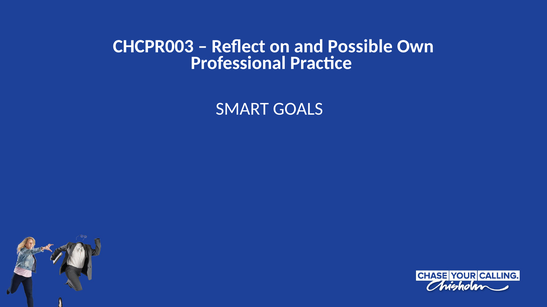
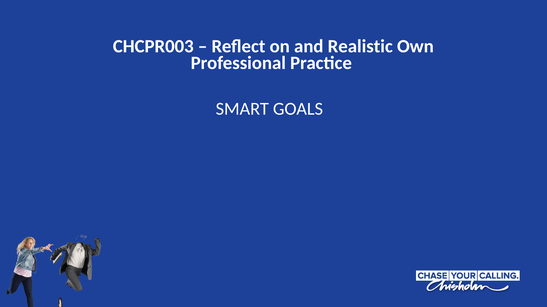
Possible: Possible -> Realistic
